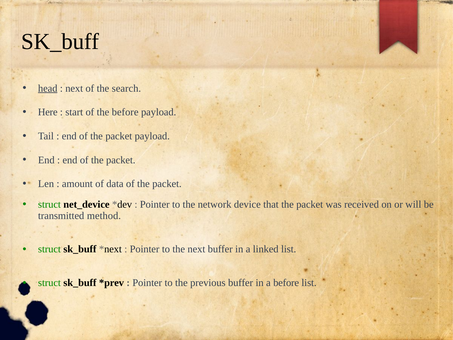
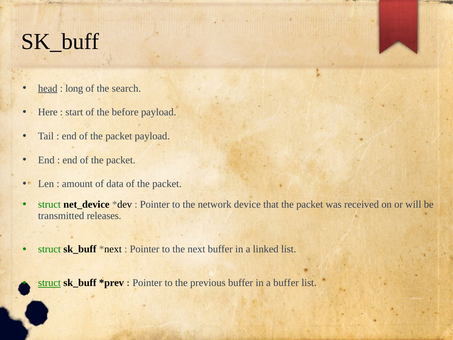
next at (74, 88): next -> long
method: method -> releases
struct at (49, 283) underline: none -> present
a before: before -> buffer
